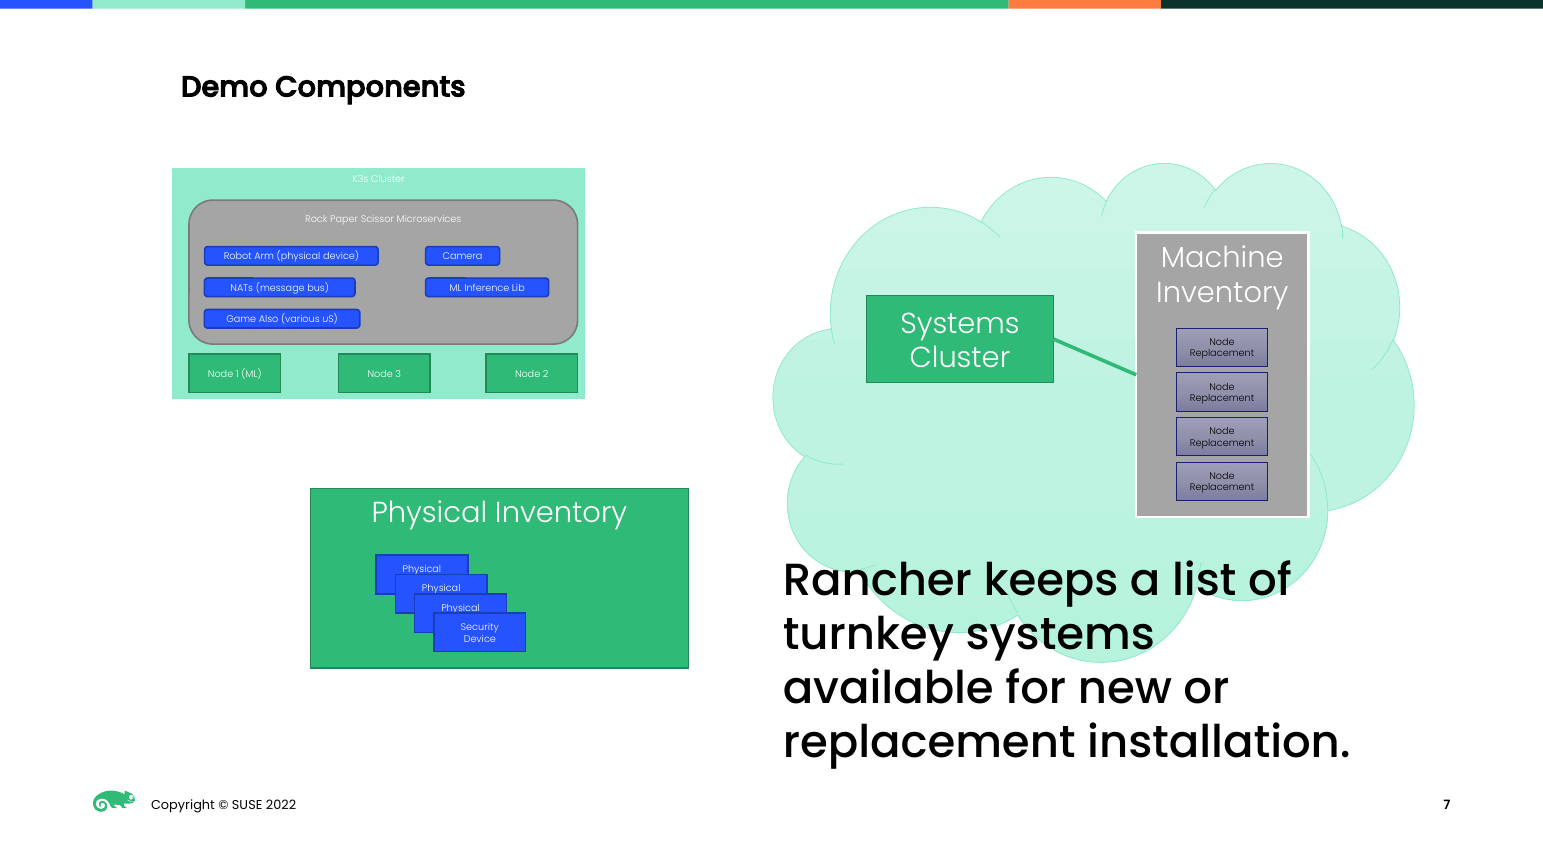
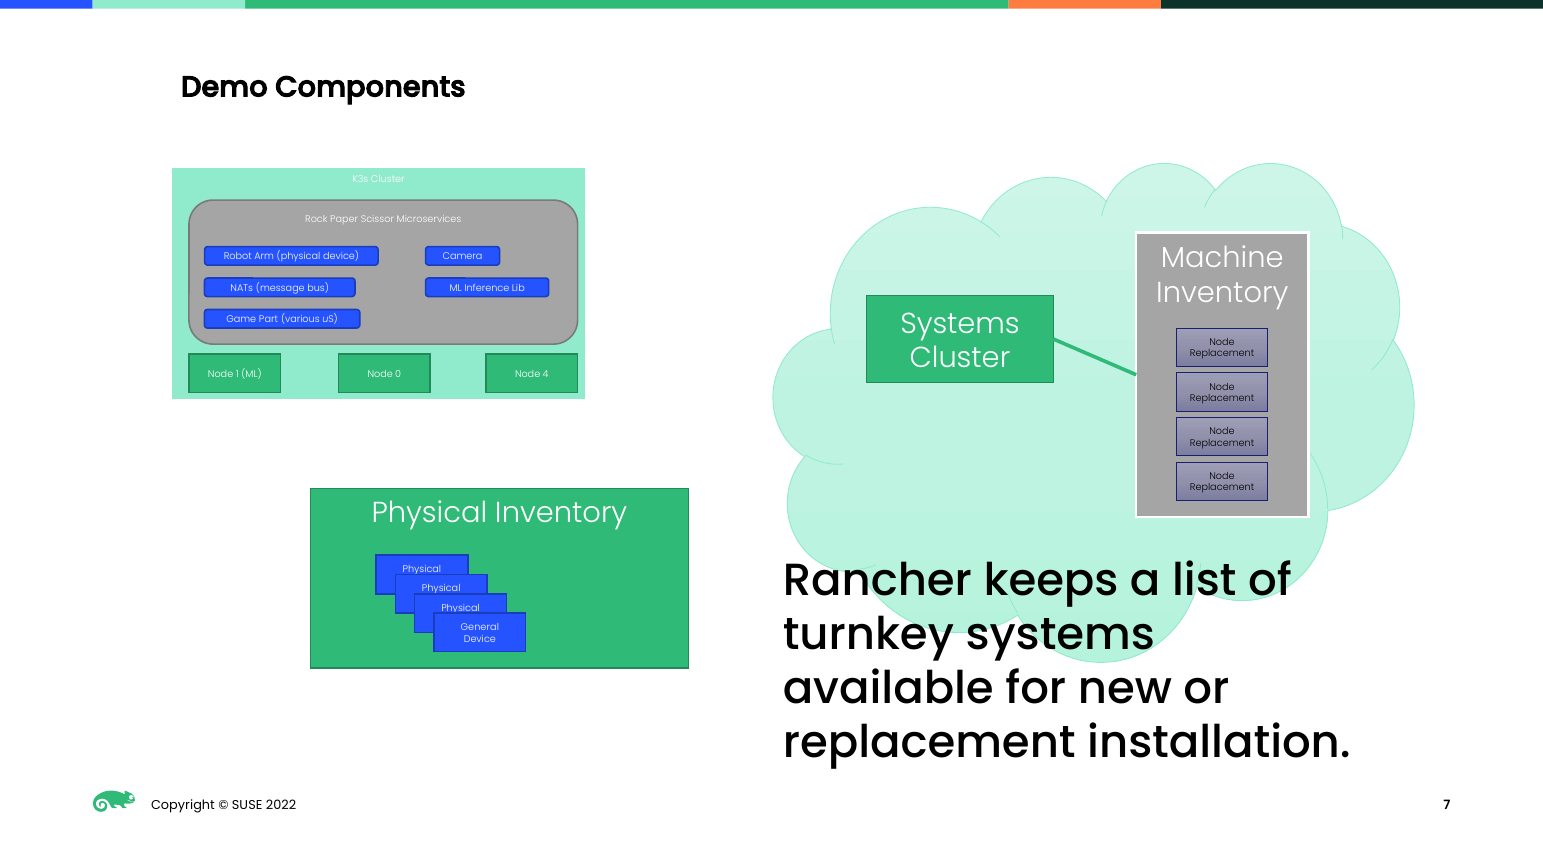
Also: Also -> Part
3: 3 -> 0
2: 2 -> 4
Security: Security -> General
